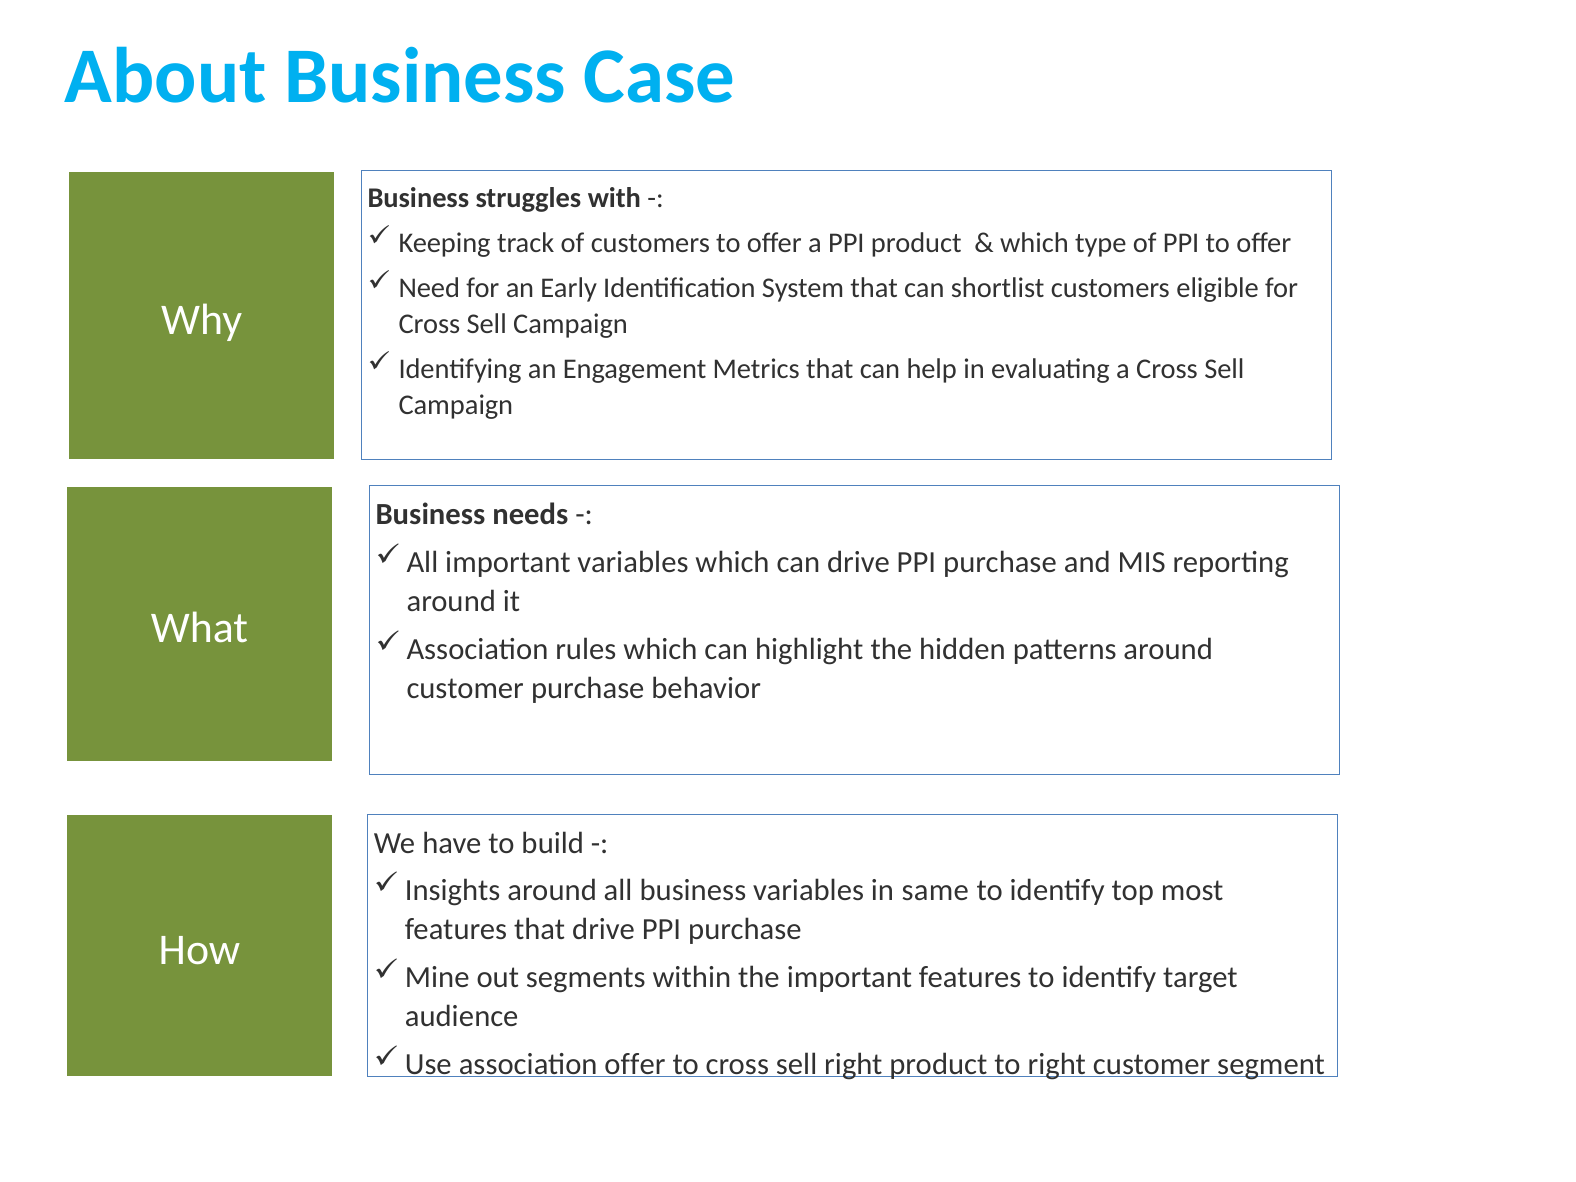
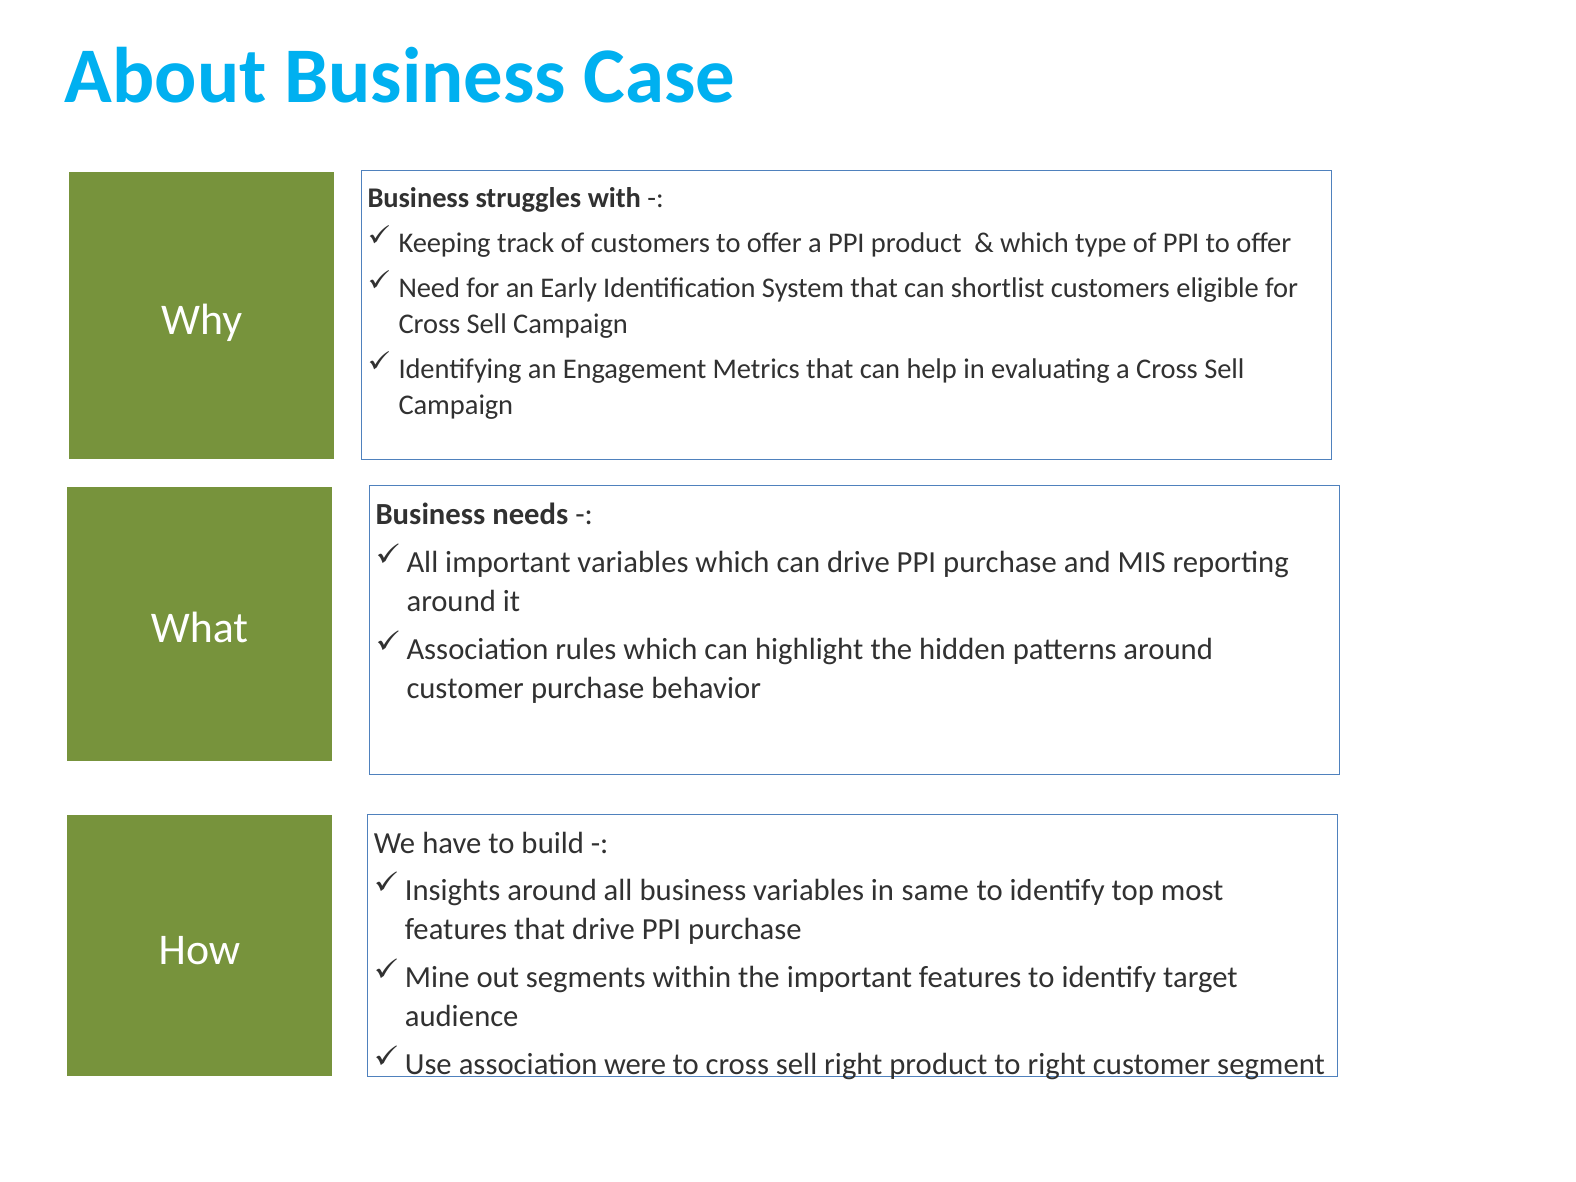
association offer: offer -> were
